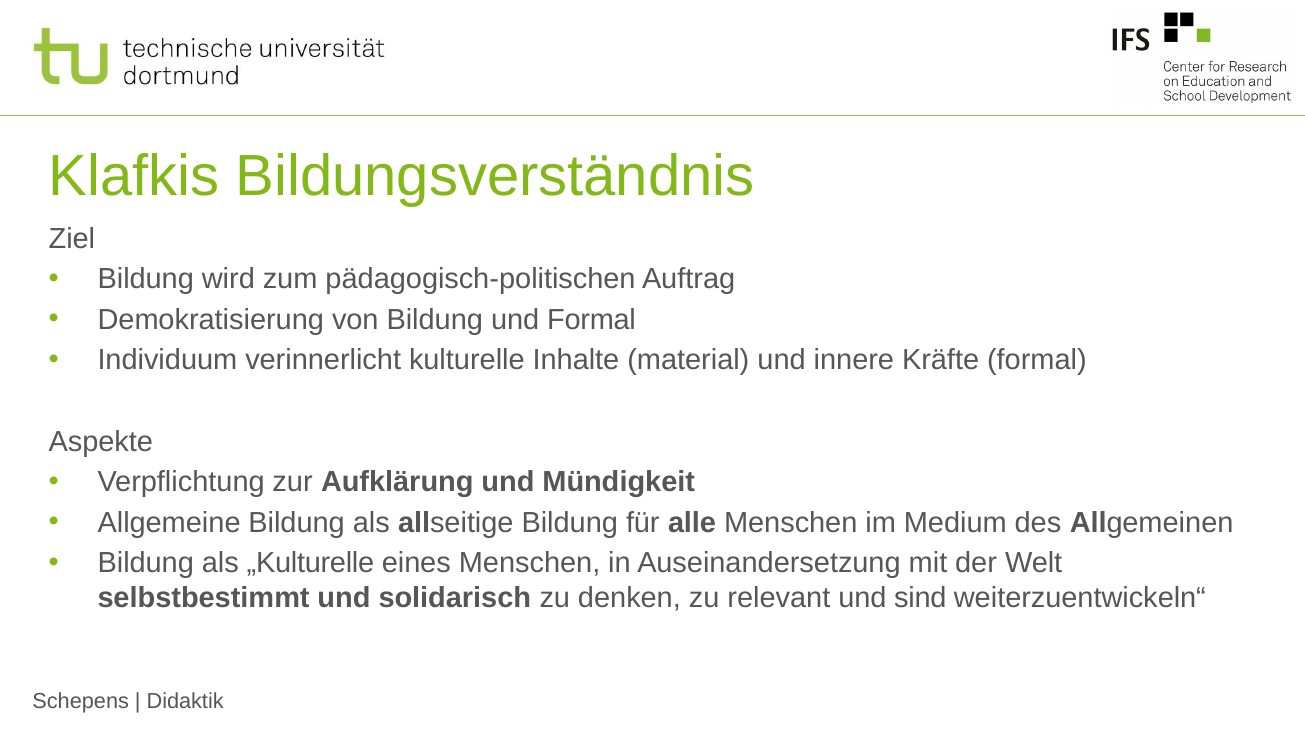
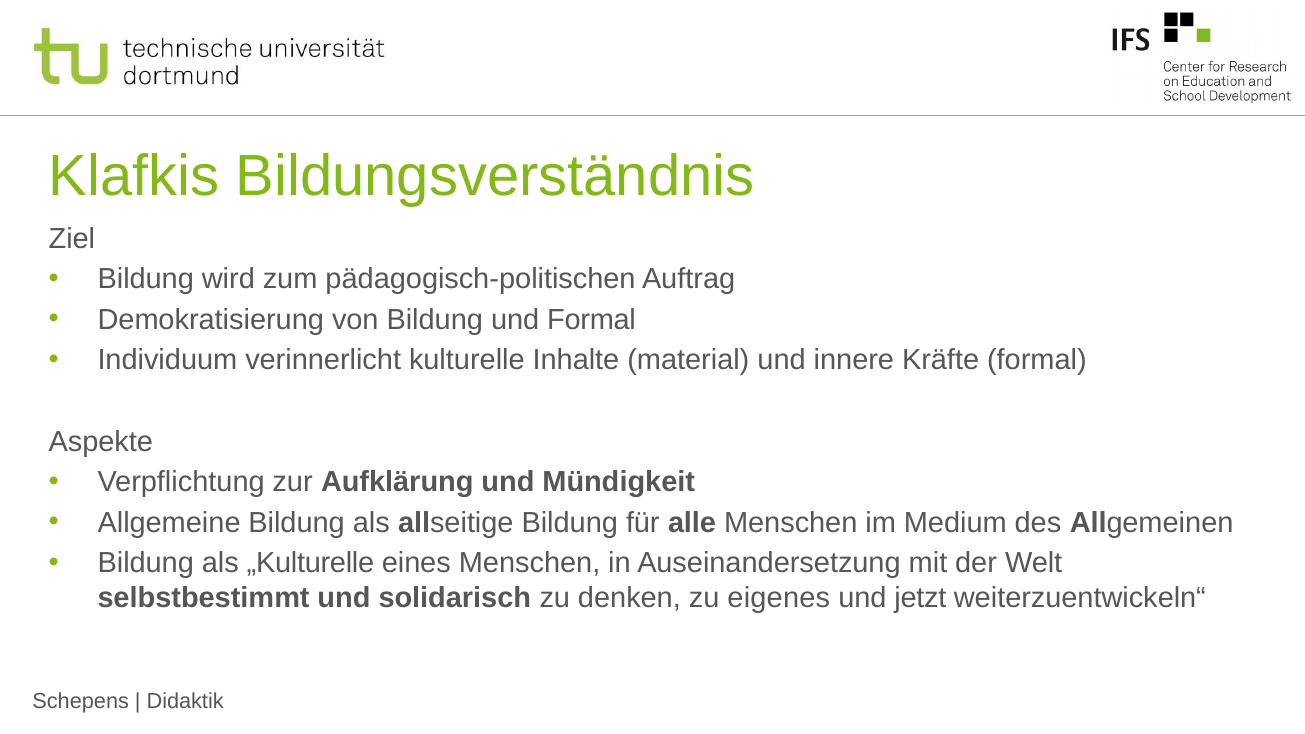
relevant: relevant -> eigenes
sind: sind -> jetzt
